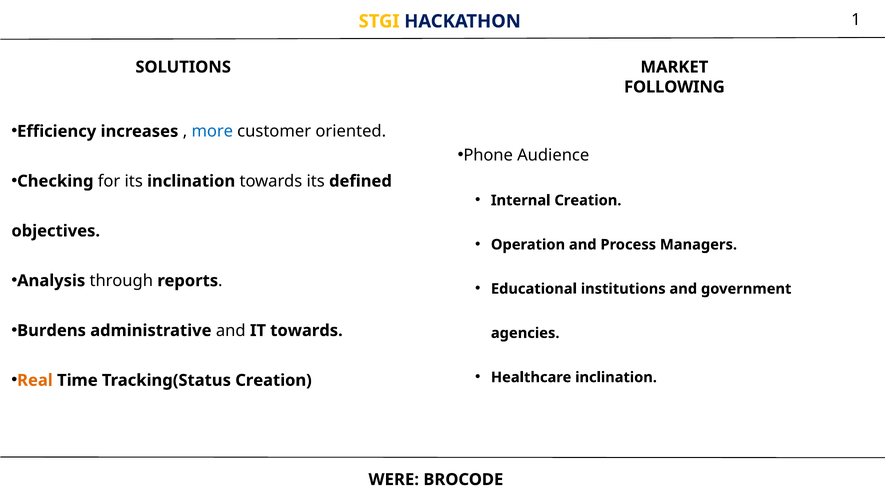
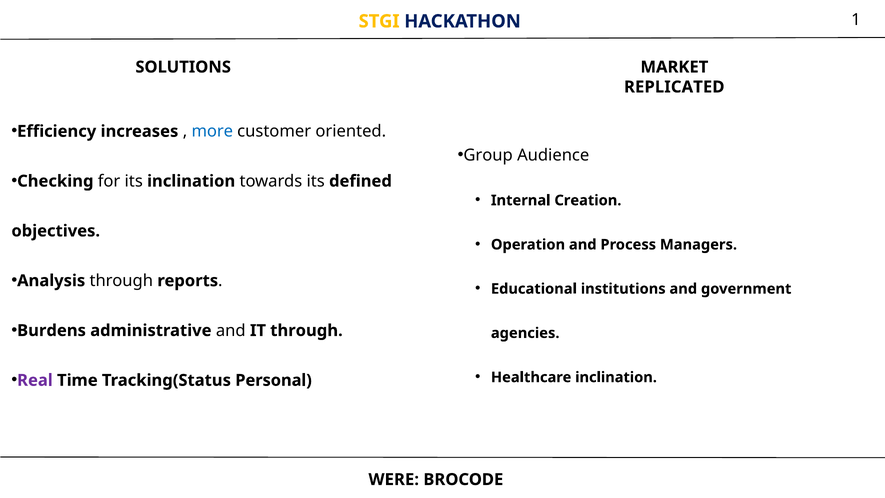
FOLLOWING: FOLLOWING -> REPLICATED
Phone: Phone -> Group
IT towards: towards -> through
Real colour: orange -> purple
Tracking(Status Creation: Creation -> Personal
